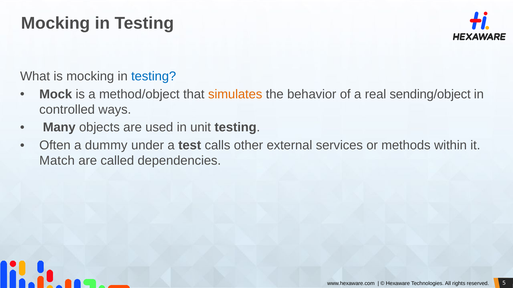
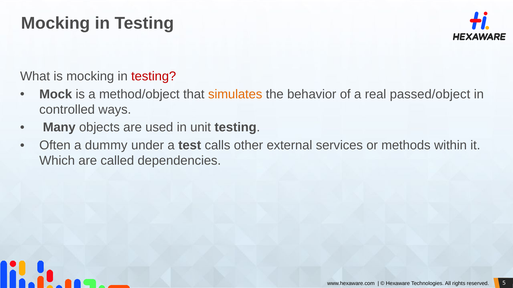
testing at (154, 76) colour: blue -> red
sending/object: sending/object -> passed/object
Match: Match -> Which
